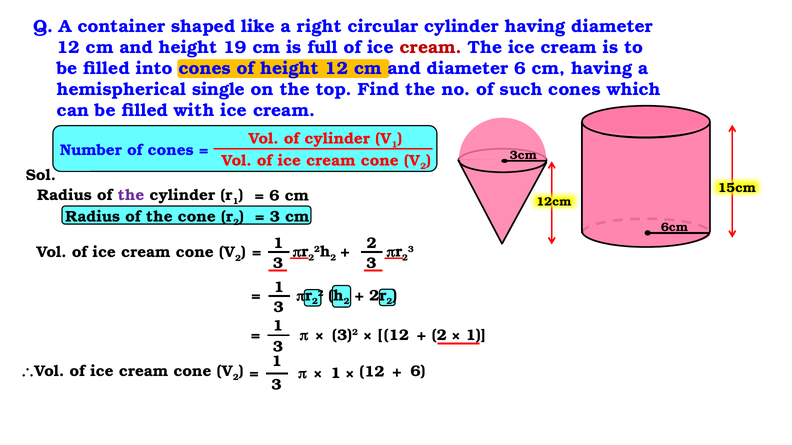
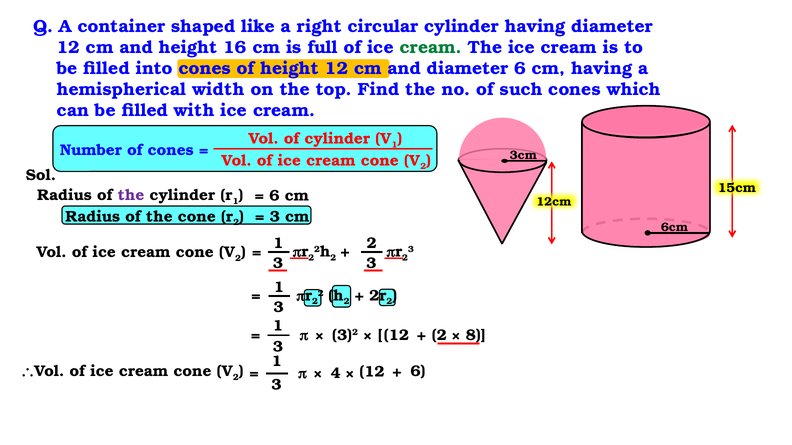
19: 19 -> 16
cream at (431, 47) colour: red -> green
single: single -> width
1 at (476, 335): 1 -> 8
1 at (336, 373): 1 -> 4
